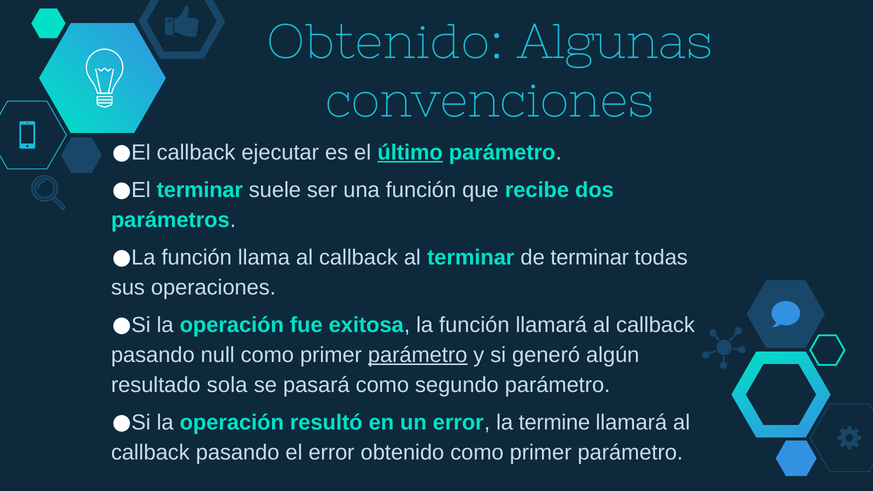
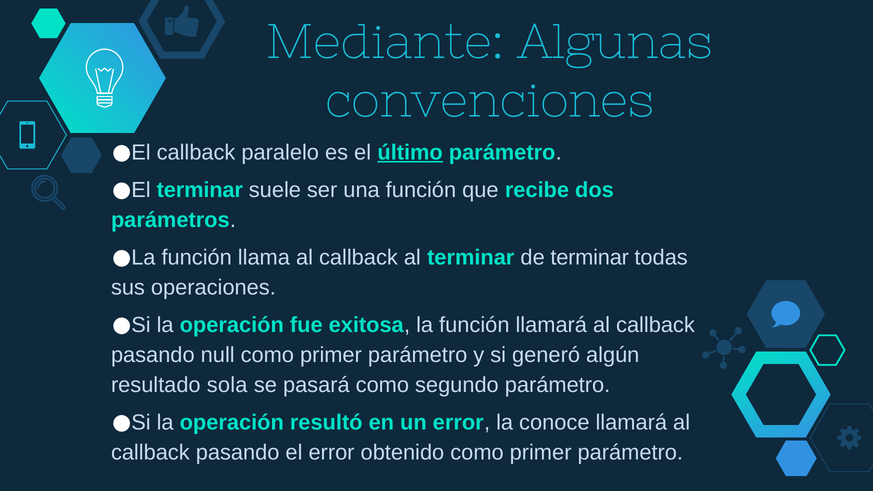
Obtenido at (385, 42): Obtenido -> Mediante
ejecutar: ejecutar -> paralelo
parámetro at (418, 355) underline: present -> none
termine: termine -> conoce
